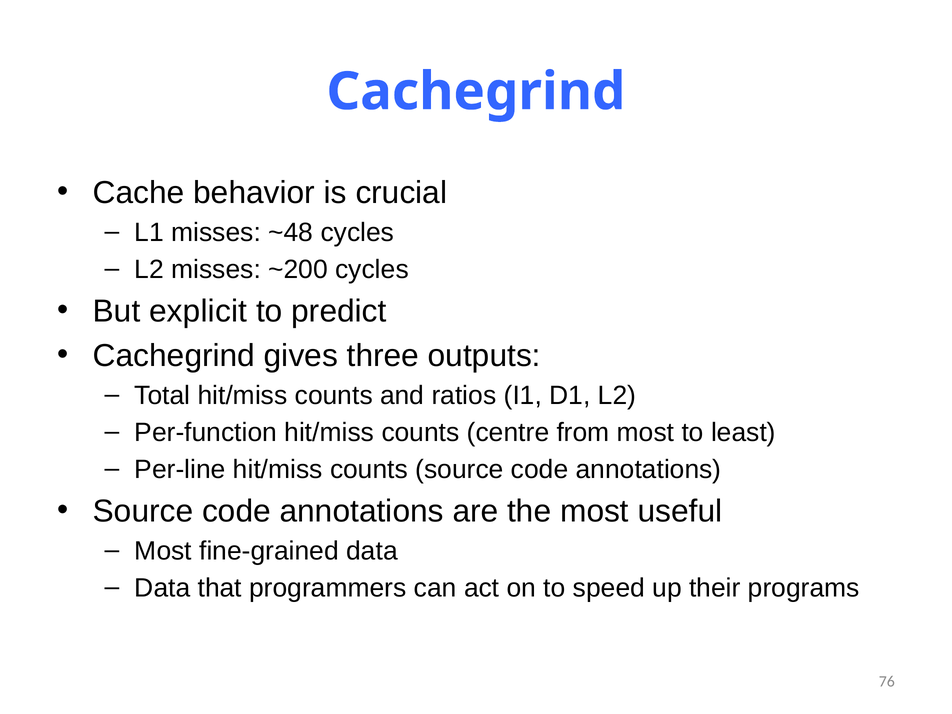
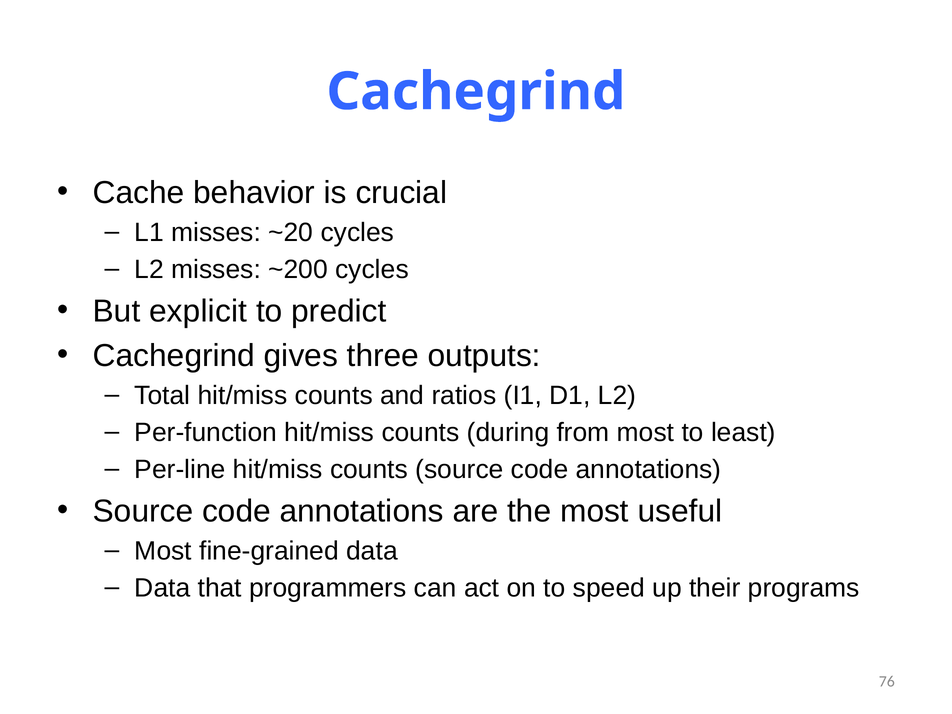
~48: ~48 -> ~20
centre: centre -> during
